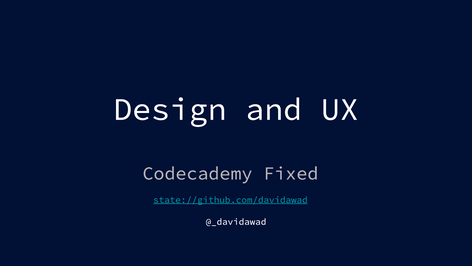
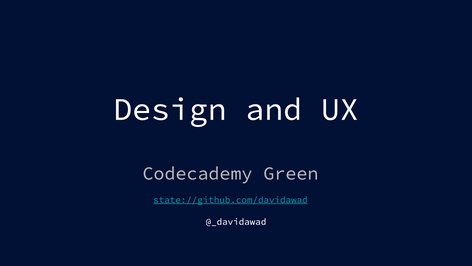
Fixed: Fixed -> Green
